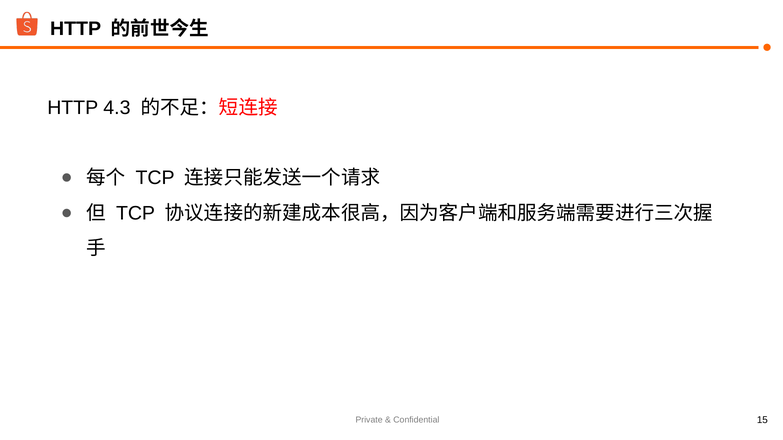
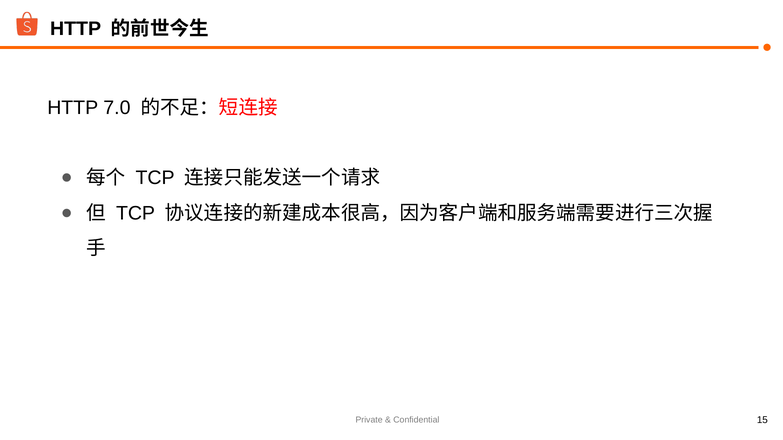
4.3: 4.3 -> 7.0
